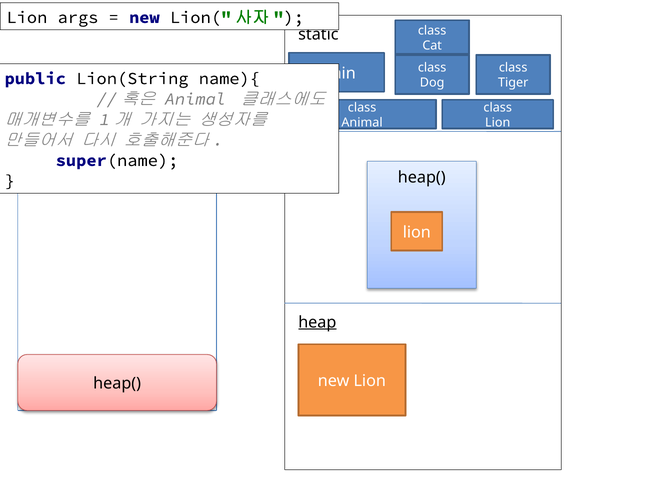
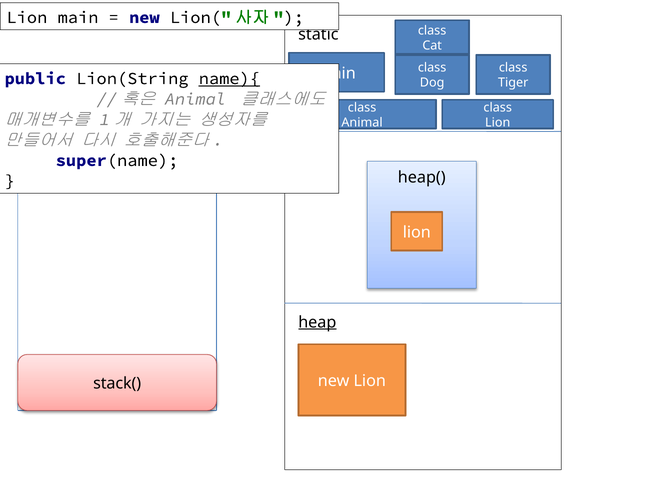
Lion args: args -> main
name){ underline: none -> present
heap( at (117, 384): heap( -> stack(
